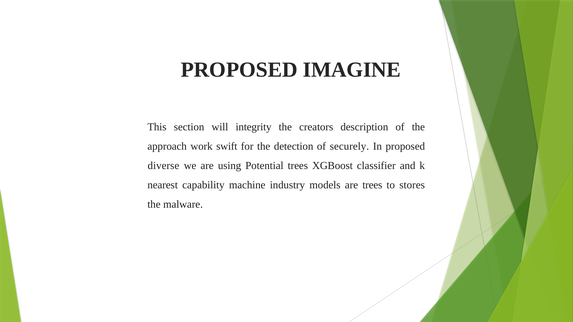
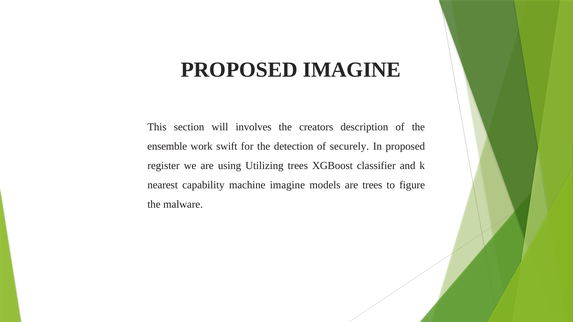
integrity: integrity -> involves
approach: approach -> ensemble
diverse: diverse -> register
Potential: Potential -> Utilizing
machine industry: industry -> imagine
stores: stores -> figure
